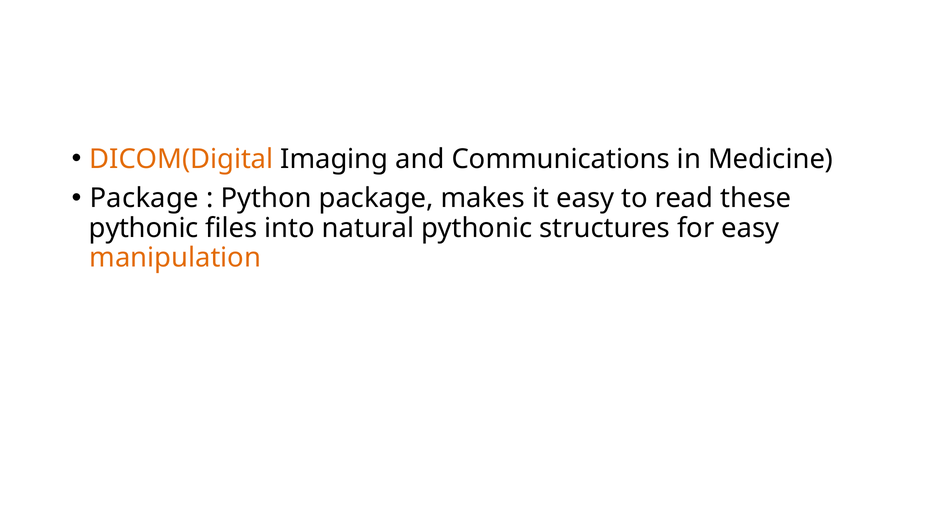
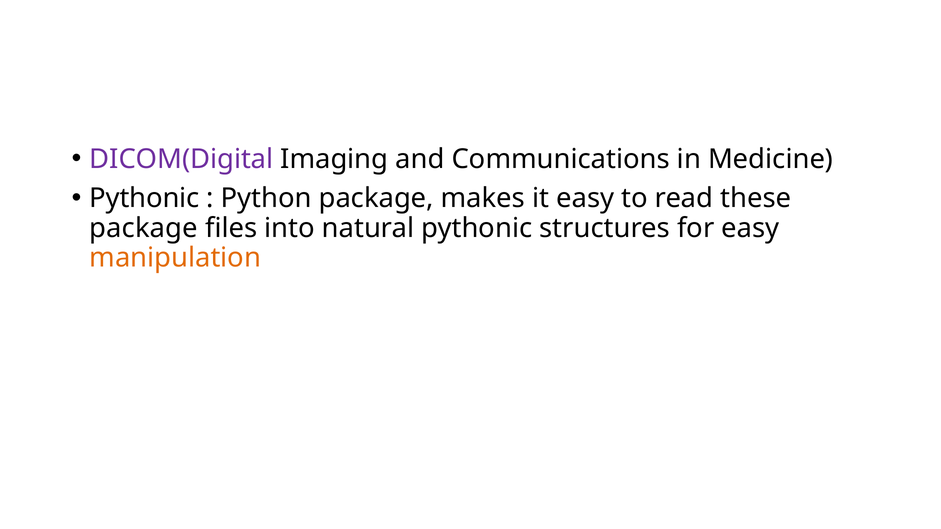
DICOM(Digital colour: orange -> purple
Package at (144, 199): Package -> Pythonic
pythonic at (144, 228): pythonic -> package
